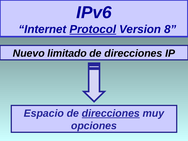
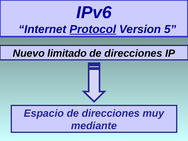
8: 8 -> 5
direcciones at (111, 113) underline: present -> none
opciones: opciones -> mediante
